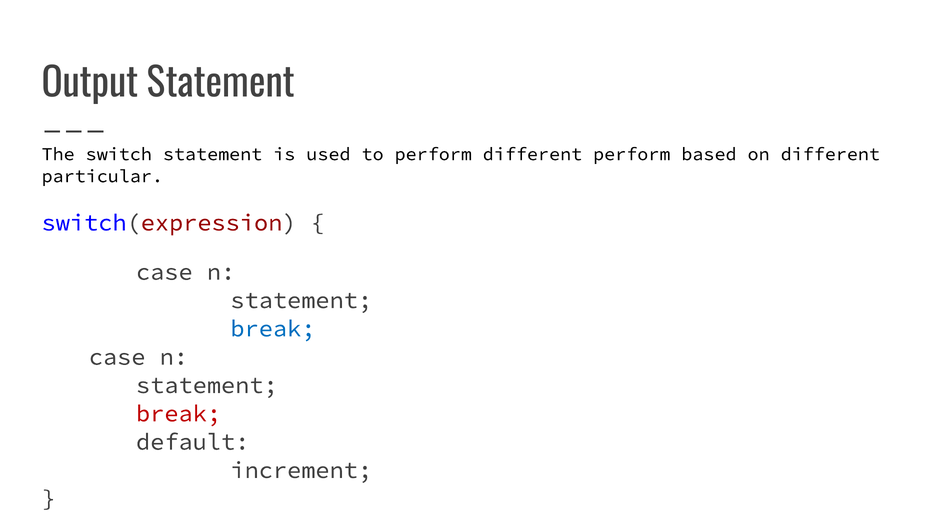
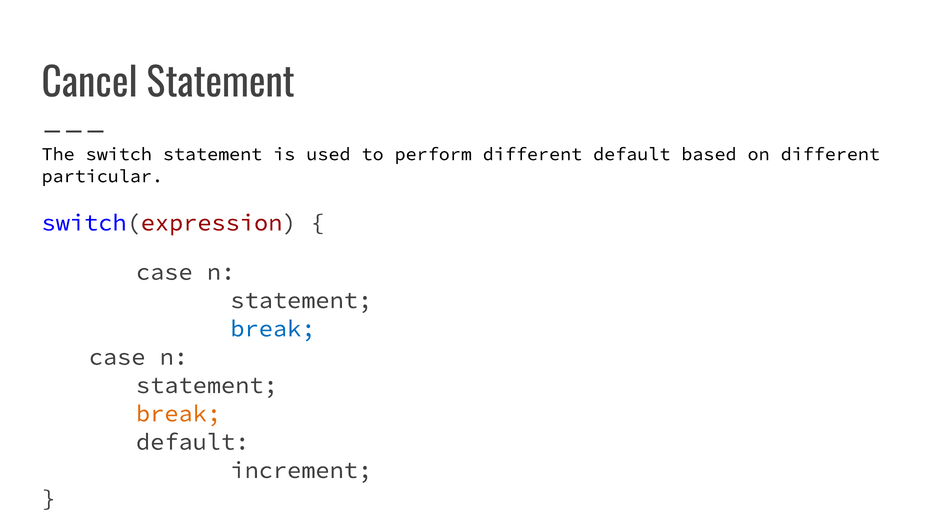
Output: Output -> Cancel
different perform: perform -> default
break at (179, 414) colour: red -> orange
